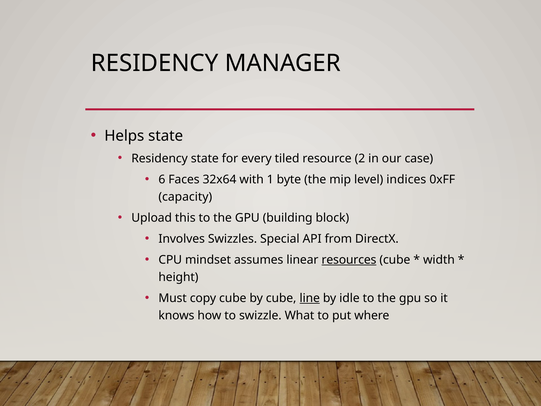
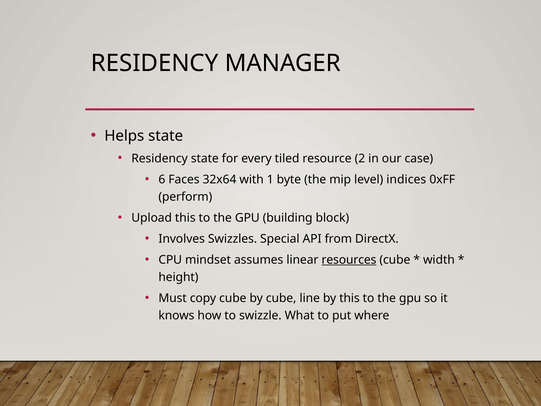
capacity: capacity -> perform
line underline: present -> none
by idle: idle -> this
